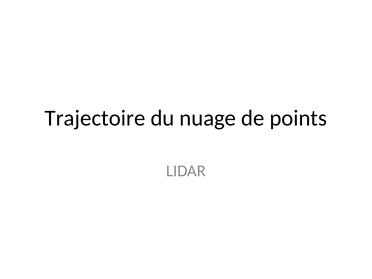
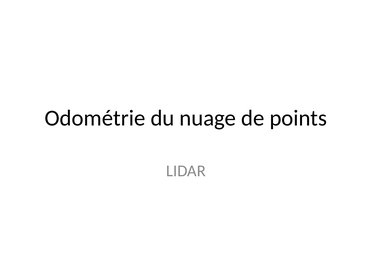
Trajectoire: Trajectoire -> Odométrie
